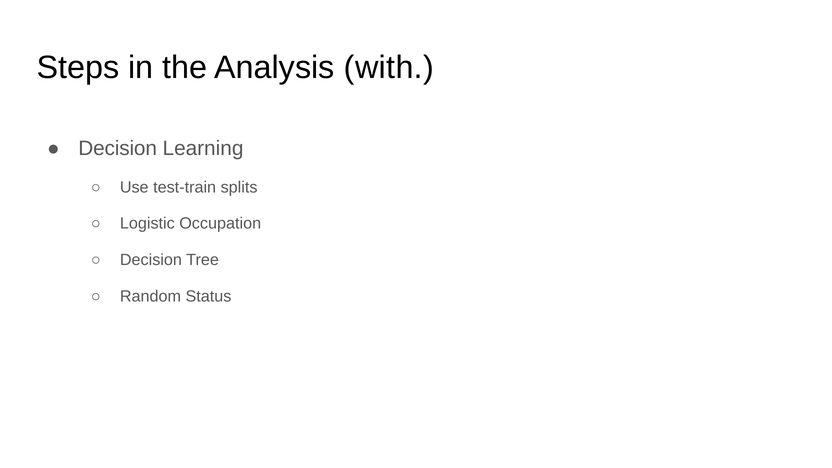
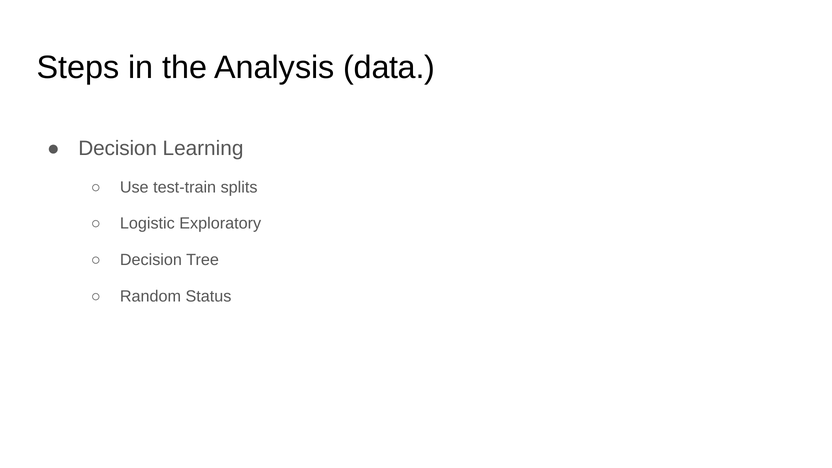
with: with -> data
Occupation: Occupation -> Exploratory
